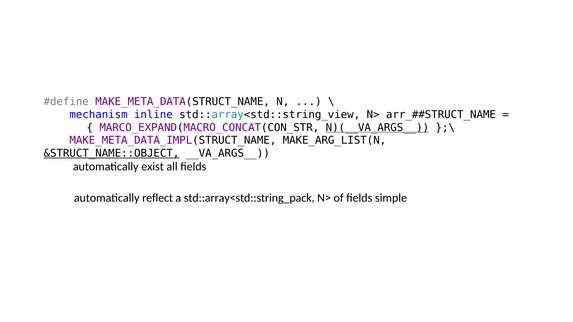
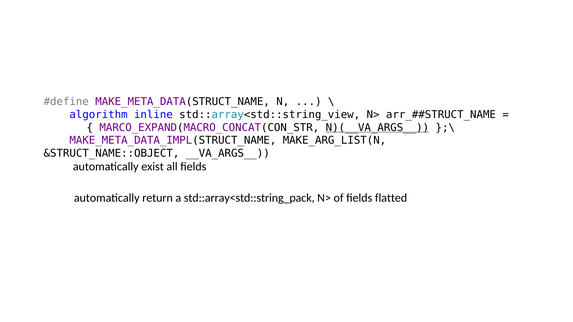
mechanism: mechanism -> algorithm
&STRUCT_NAME::OBJECT underline: present -> none
reflect: reflect -> return
simple: simple -> flatted
